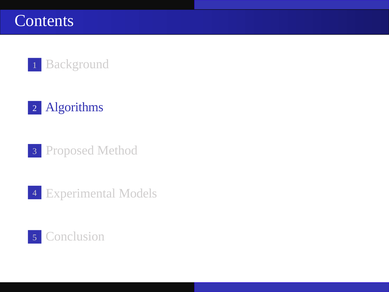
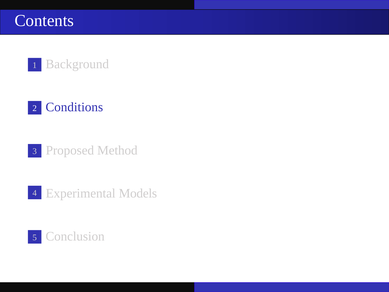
Algorithms: Algorithms -> Conditions
